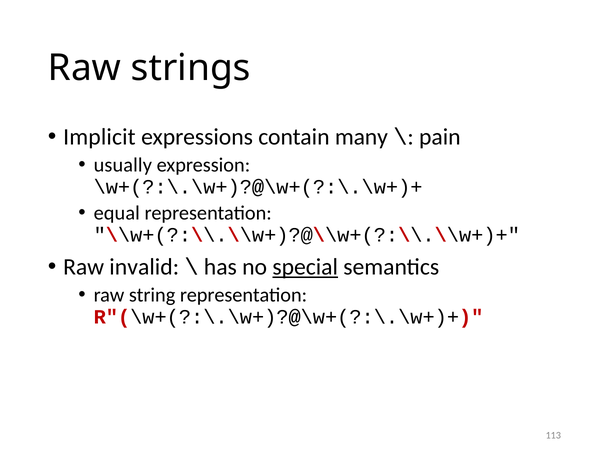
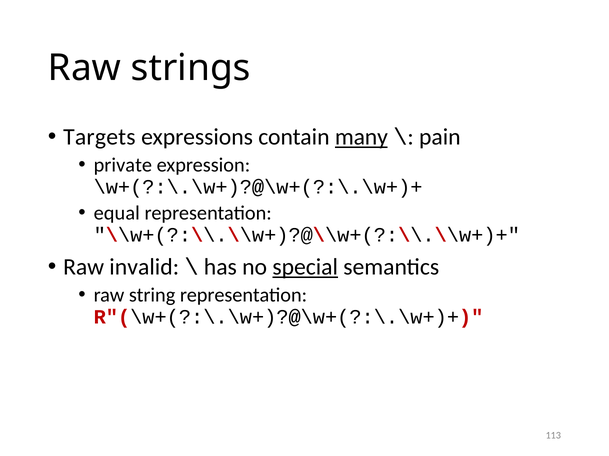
Implicit: Implicit -> Targets
many underline: none -> present
usually: usually -> private
